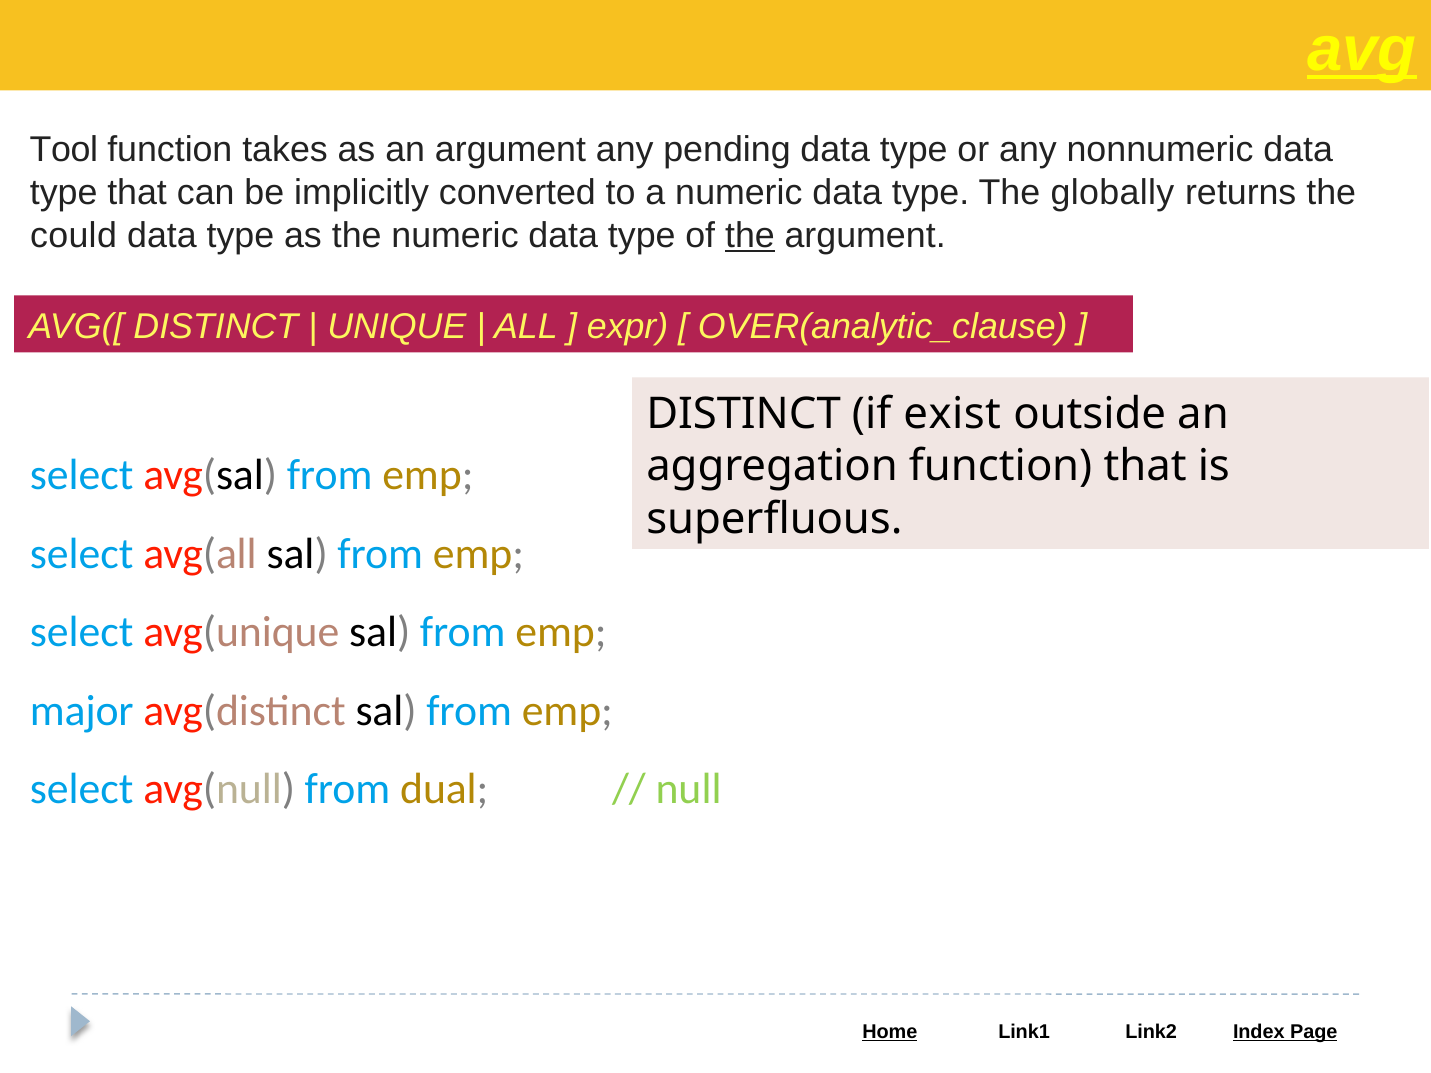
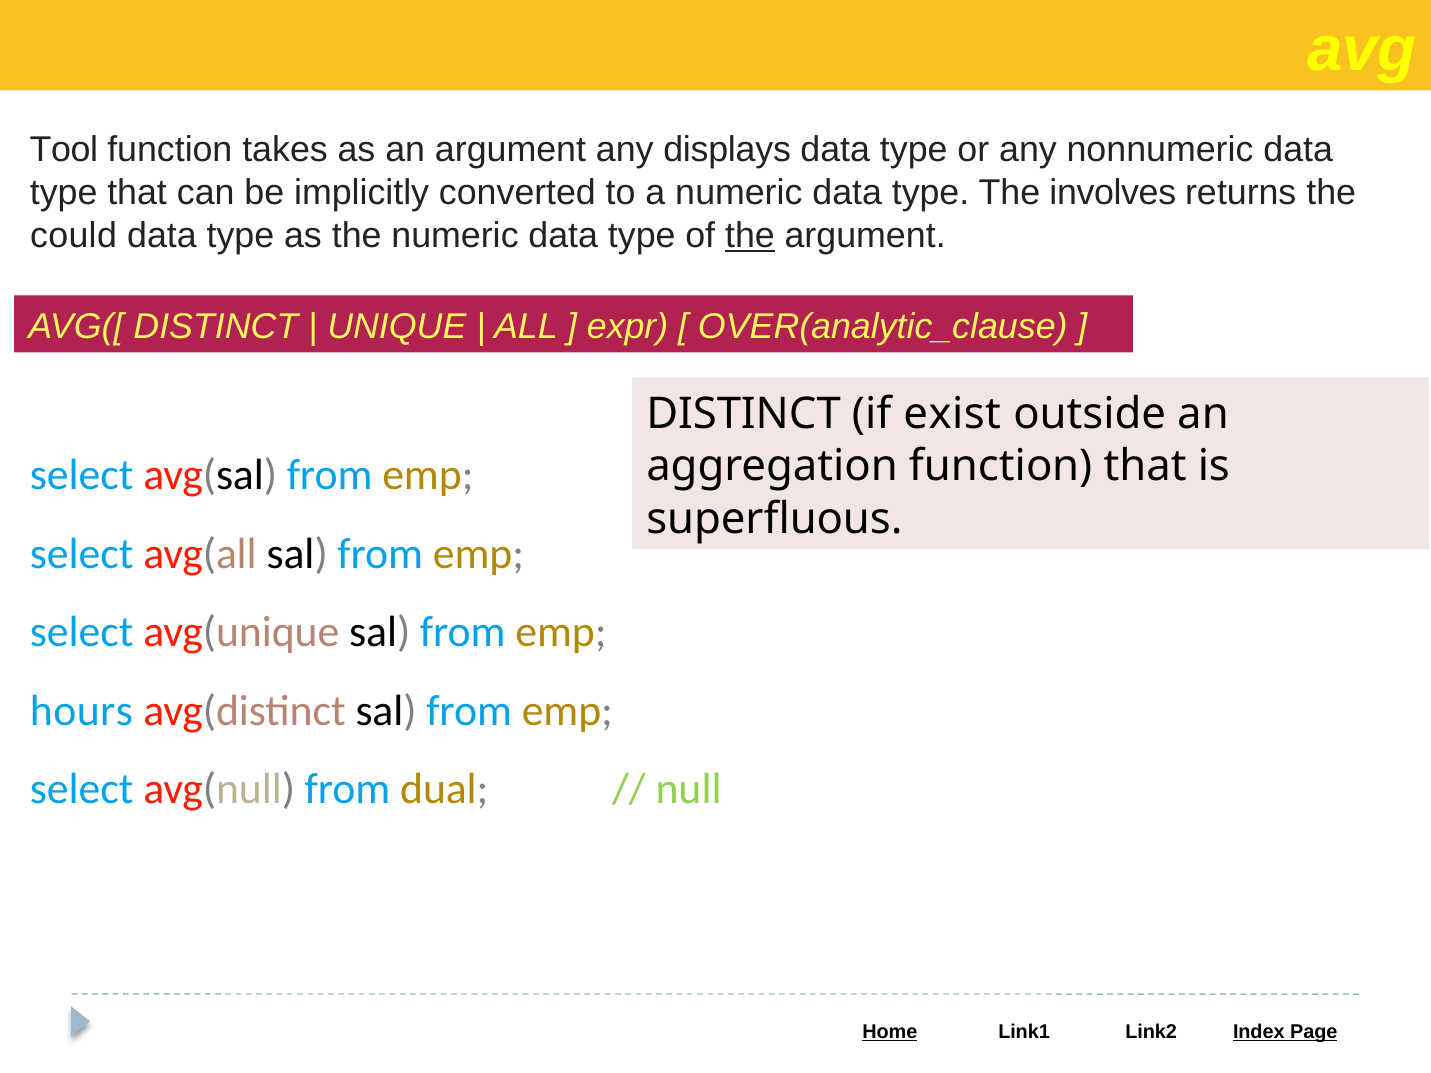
avg underline: present -> none
pending: pending -> displays
globally: globally -> involves
major: major -> hours
